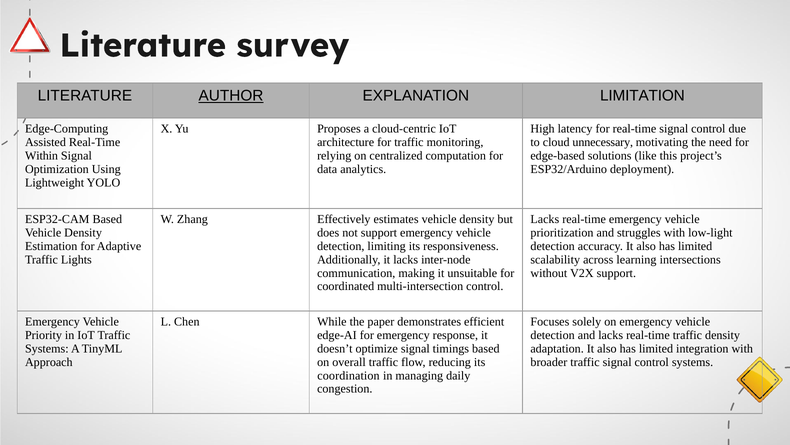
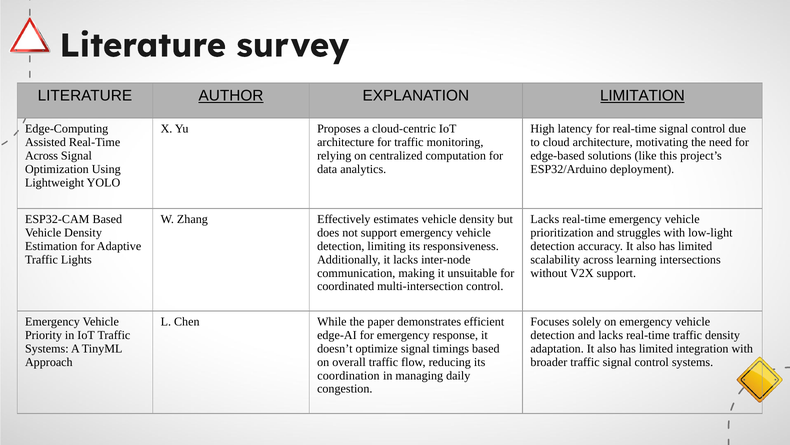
LIMITATION underline: none -> present
cloud unnecessary: unnecessary -> architecture
Within at (42, 156): Within -> Across
